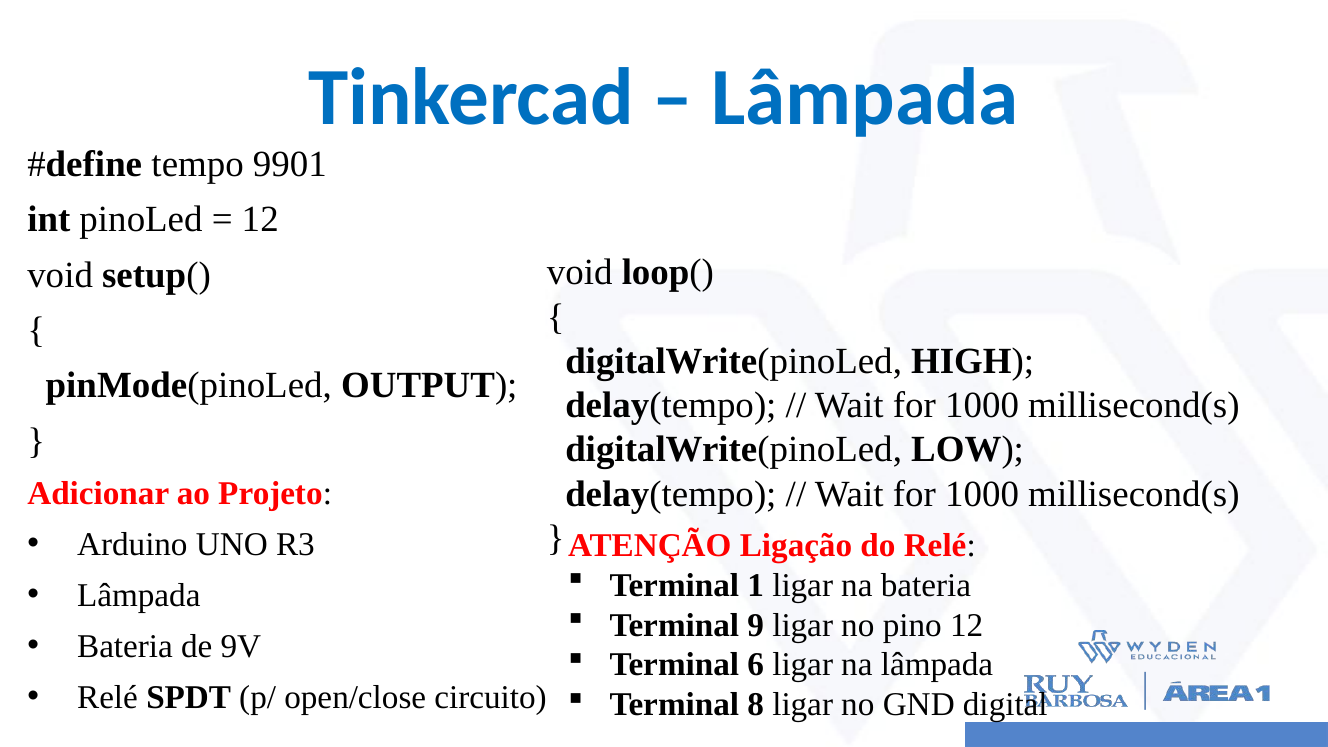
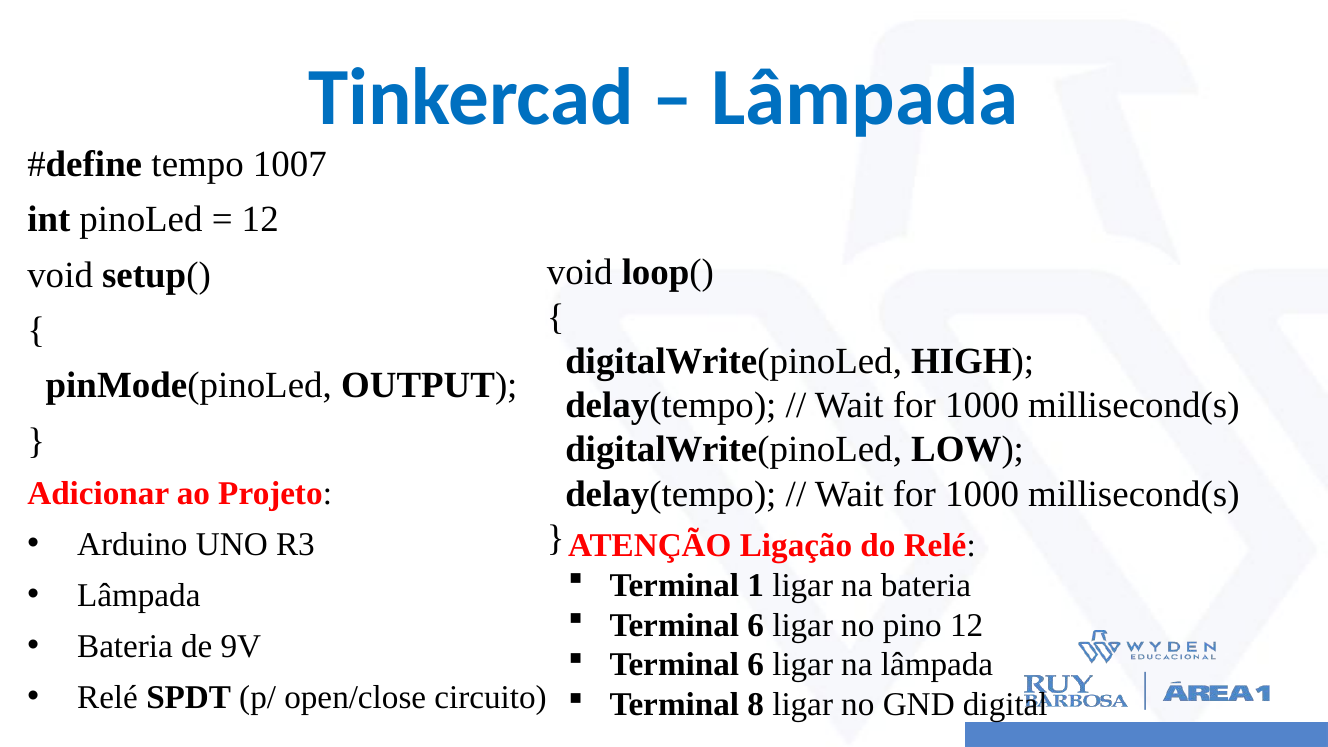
9901: 9901 -> 1007
9 at (756, 625): 9 -> 6
